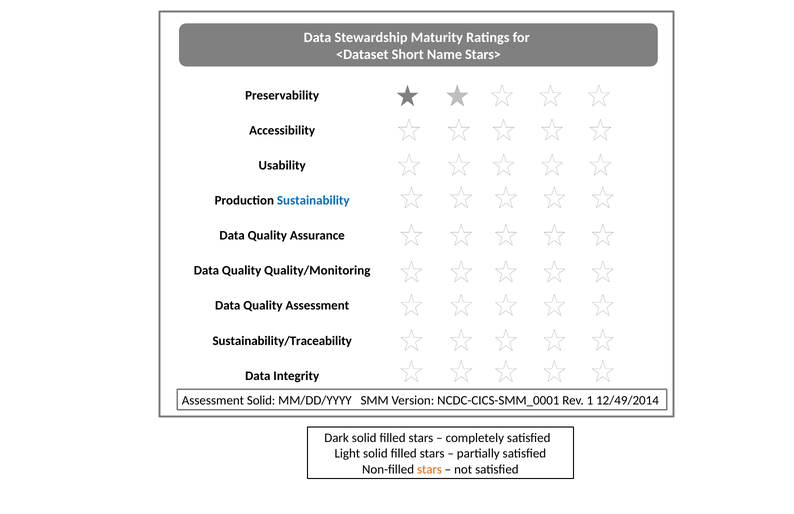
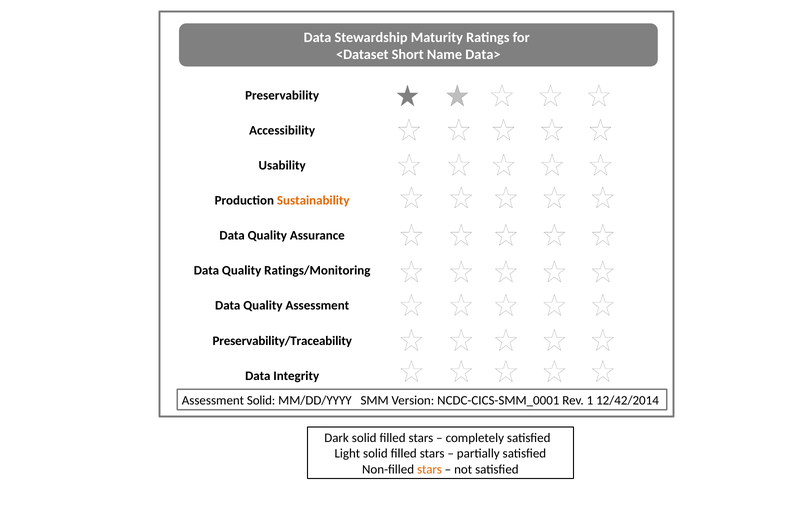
Stars>: Stars> -> Data>
Sustainability colour: blue -> orange
Quality/Monitoring: Quality/Monitoring -> Ratings/Monitoring
Sustainability/Traceability: Sustainability/Traceability -> Preservability/Traceability
12/49/2014: 12/49/2014 -> 12/42/2014
